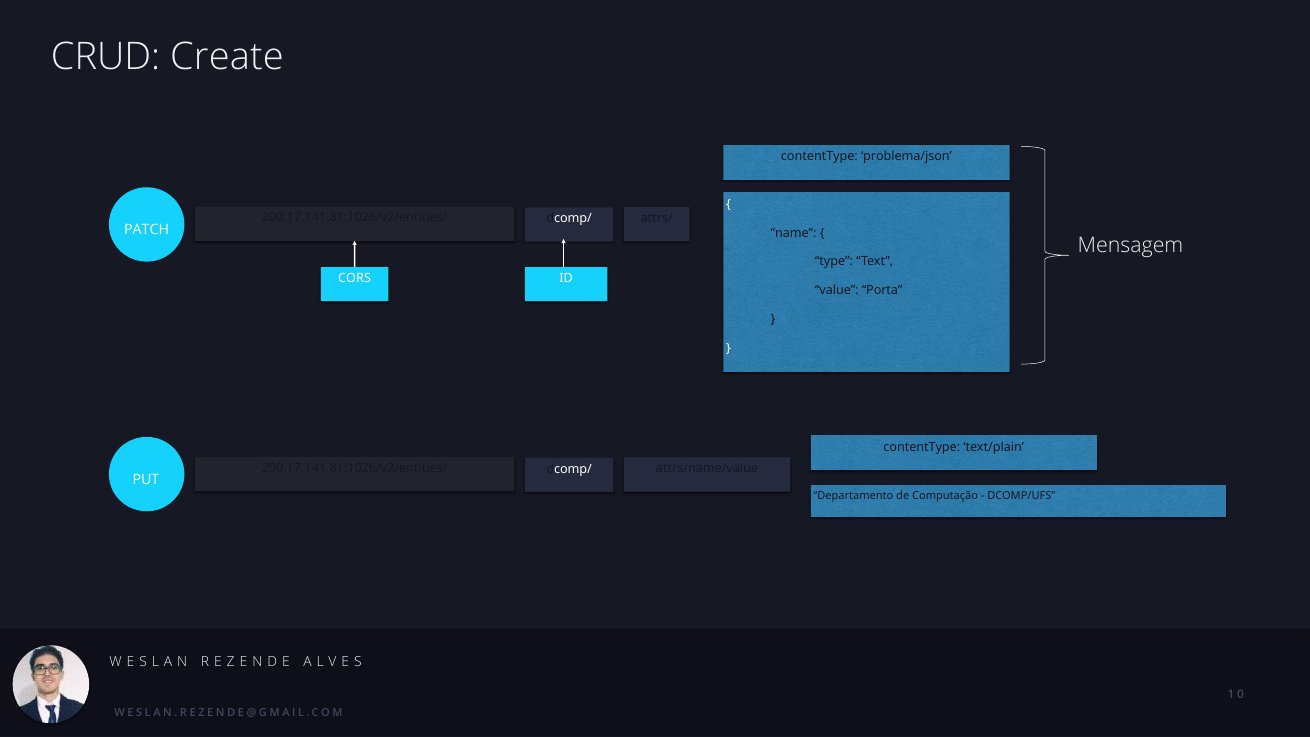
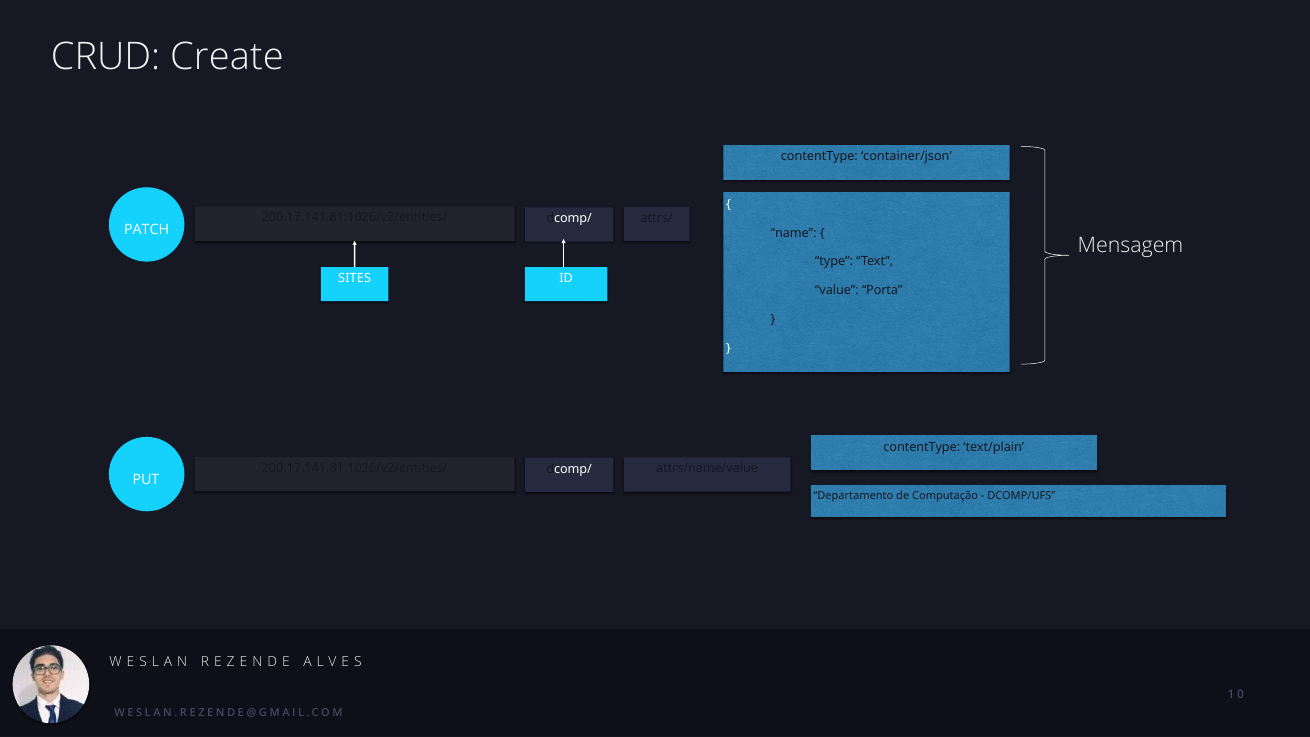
problema/json: problema/json -> container/json
CORS: CORS -> SITES
